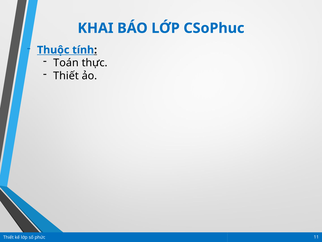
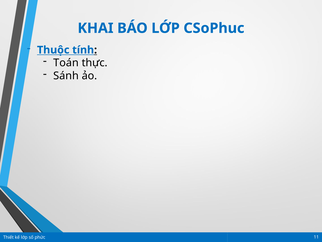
Thiết at (66, 76): Thiết -> Sánh
